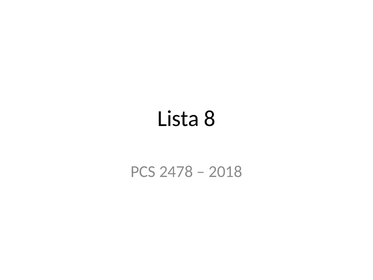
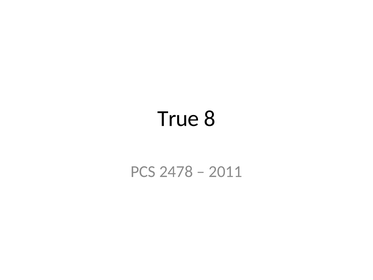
Lista: Lista -> True
2018: 2018 -> 2011
